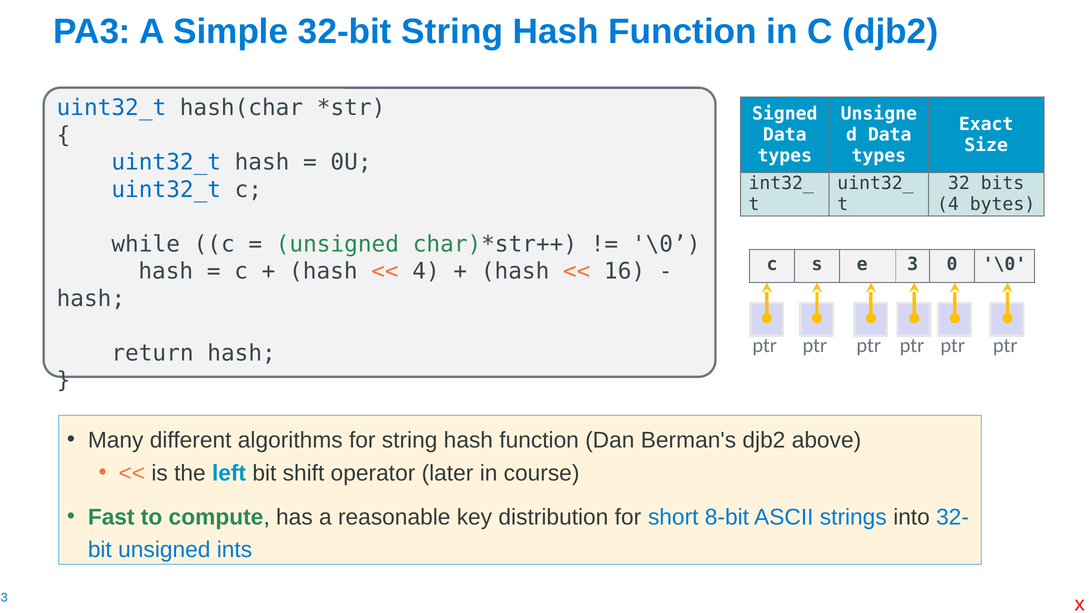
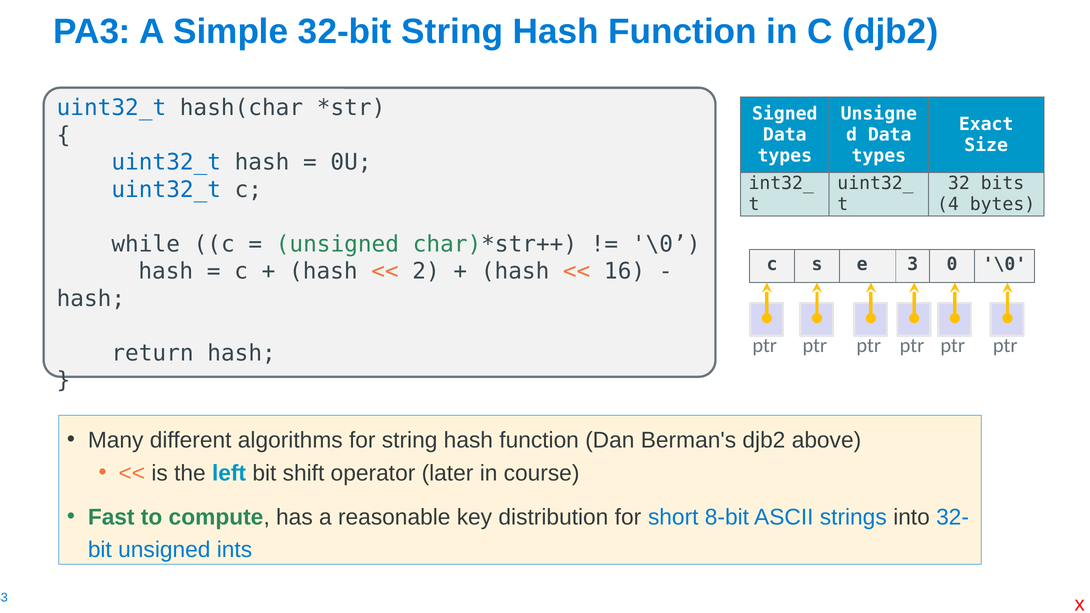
4 at (426, 271): 4 -> 2
